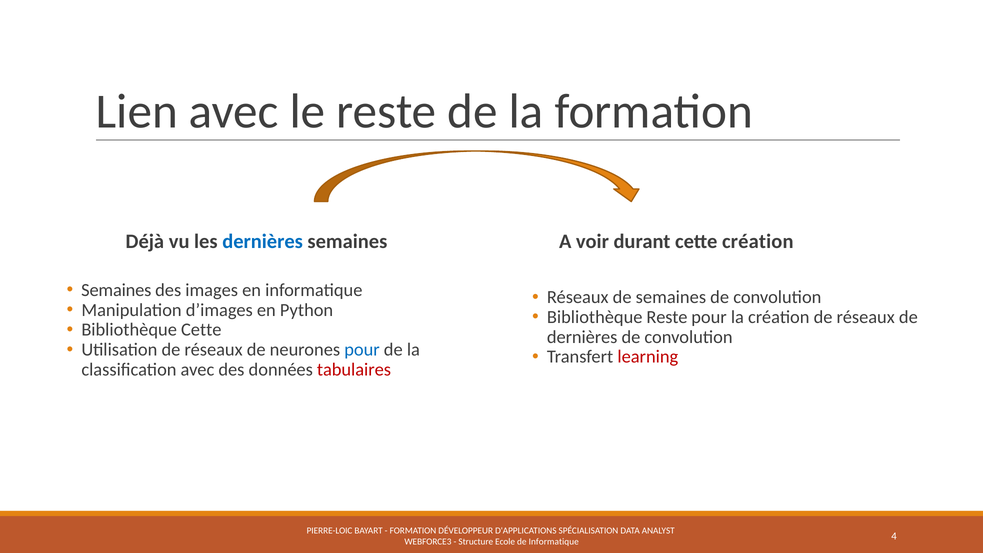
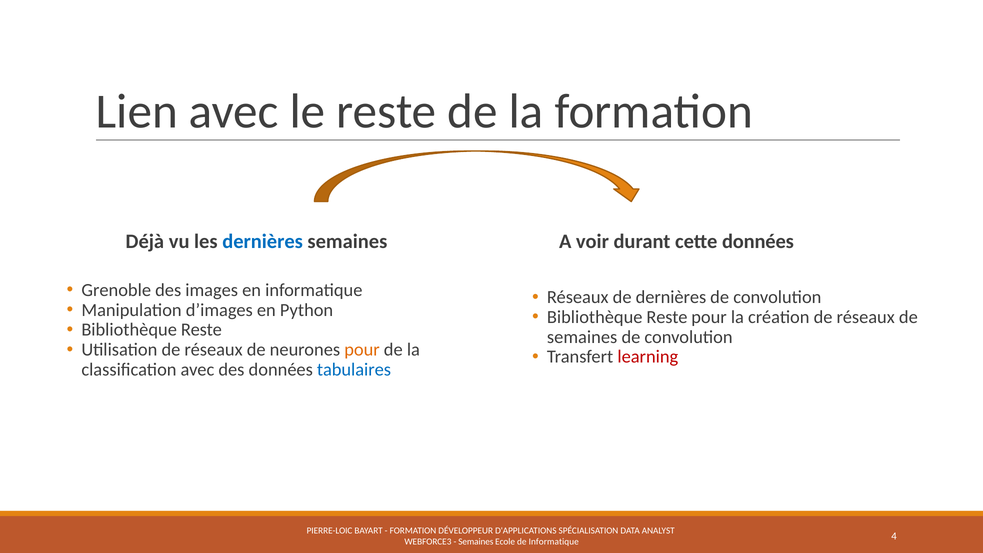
cette création: création -> données
Semaines at (116, 290): Semaines -> Grenoble
de semaines: semaines -> dernières
Cette at (201, 330): Cette -> Reste
dernières at (582, 337): dernières -> semaines
pour at (362, 350) colour: blue -> orange
tabulaires colour: red -> blue
Structure at (476, 542): Structure -> Semaines
